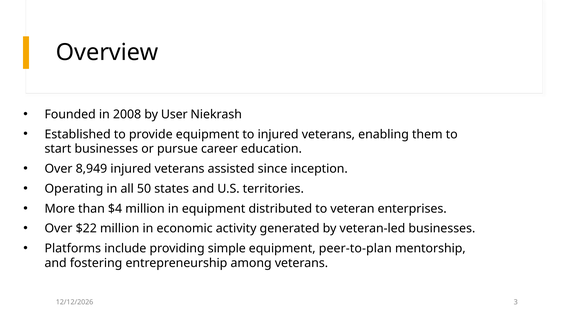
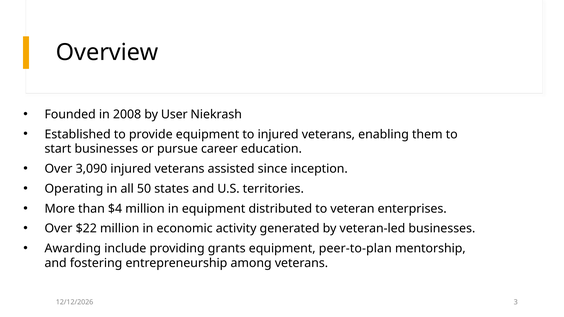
8,949: 8,949 -> 3,090
Platforms: Platforms -> Awarding
simple: simple -> grants
